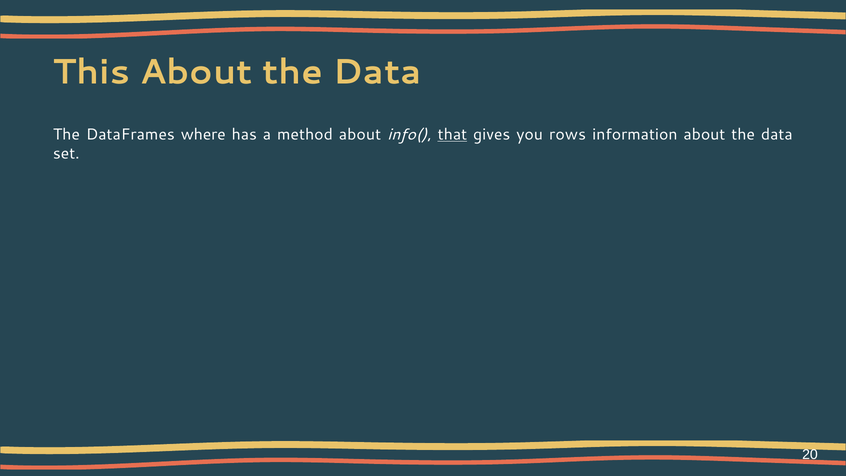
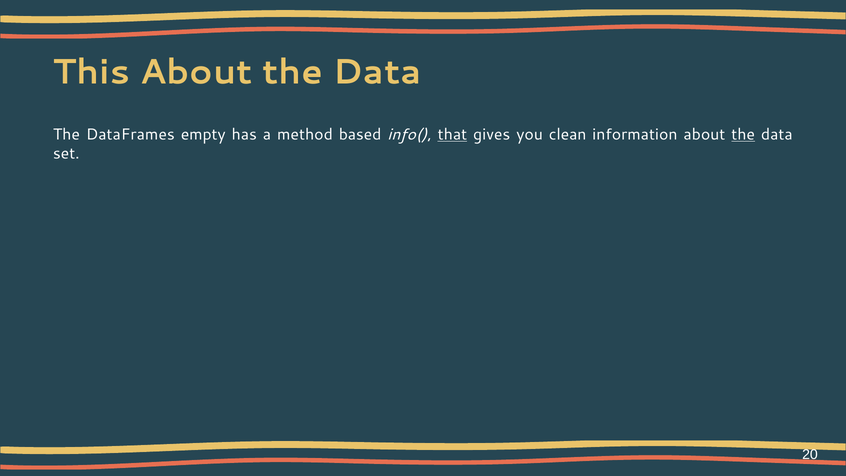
where: where -> empty
method about: about -> based
rows: rows -> clean
the at (743, 134) underline: none -> present
